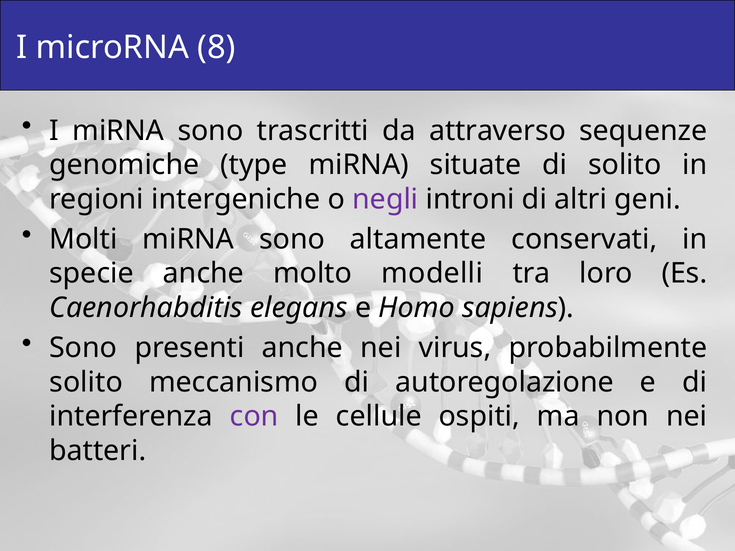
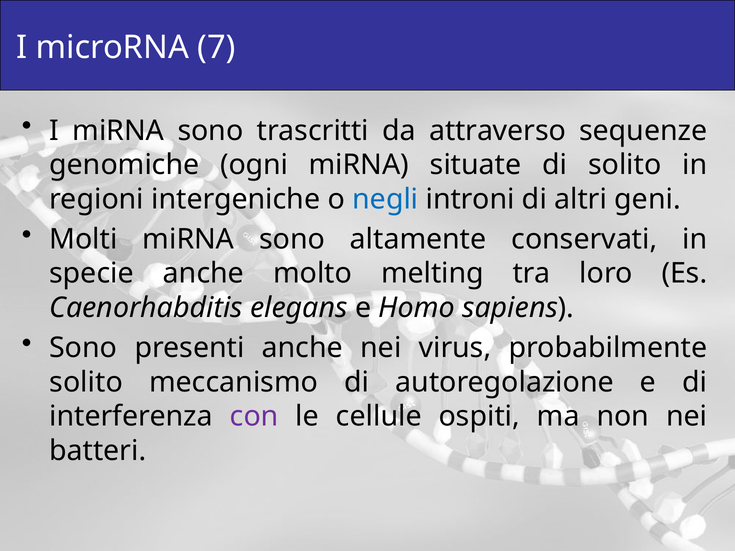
8: 8 -> 7
type: type -> ogni
negli colour: purple -> blue
modelli: modelli -> melting
